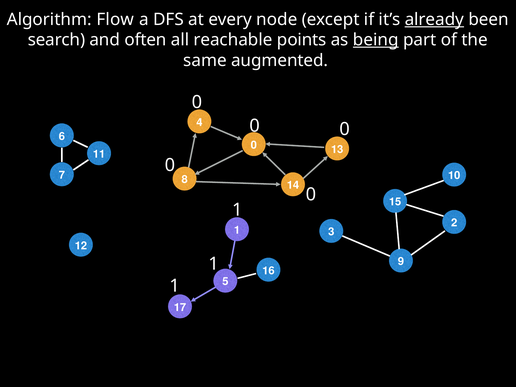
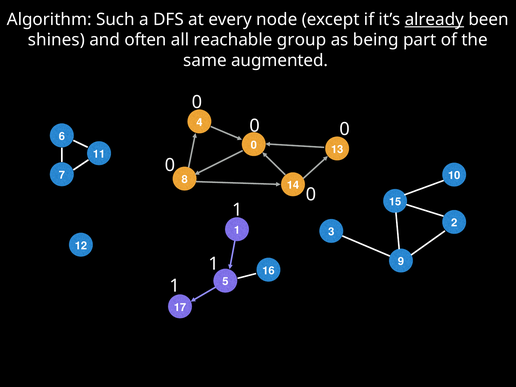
Flow: Flow -> Such
search: search -> shines
points: points -> group
being underline: present -> none
